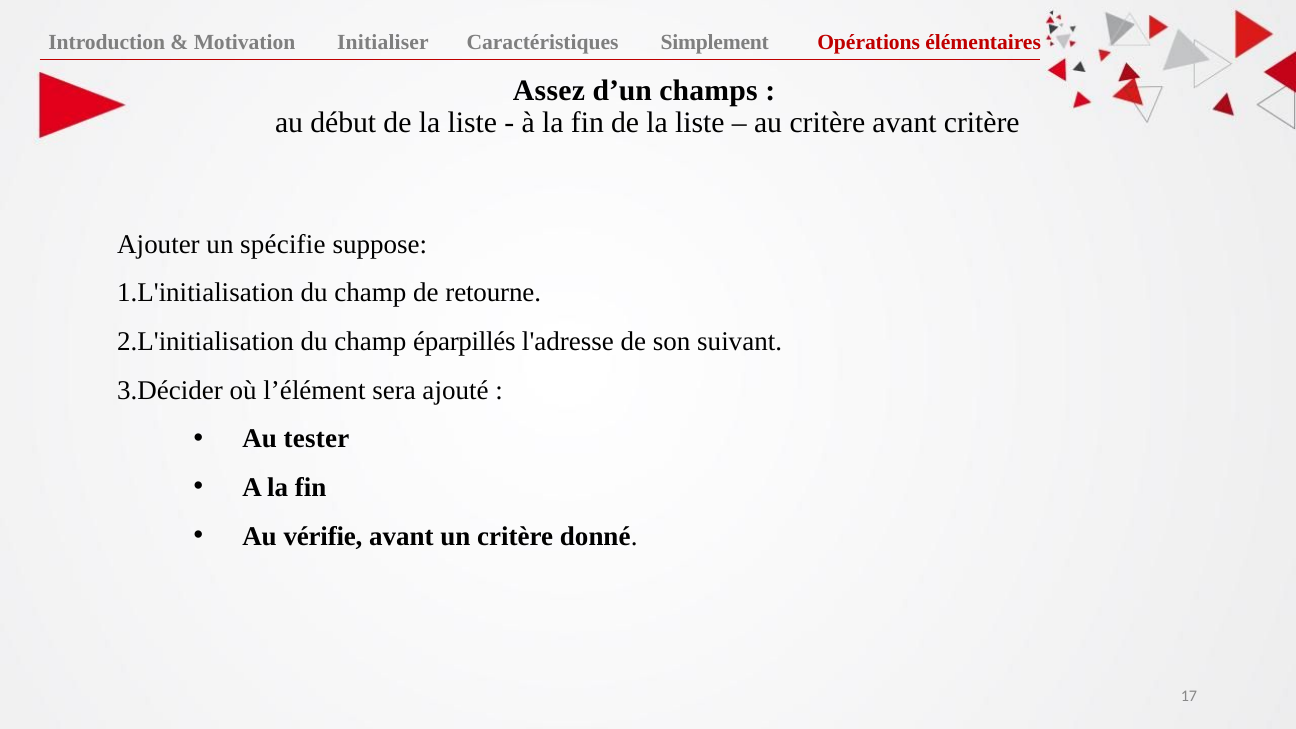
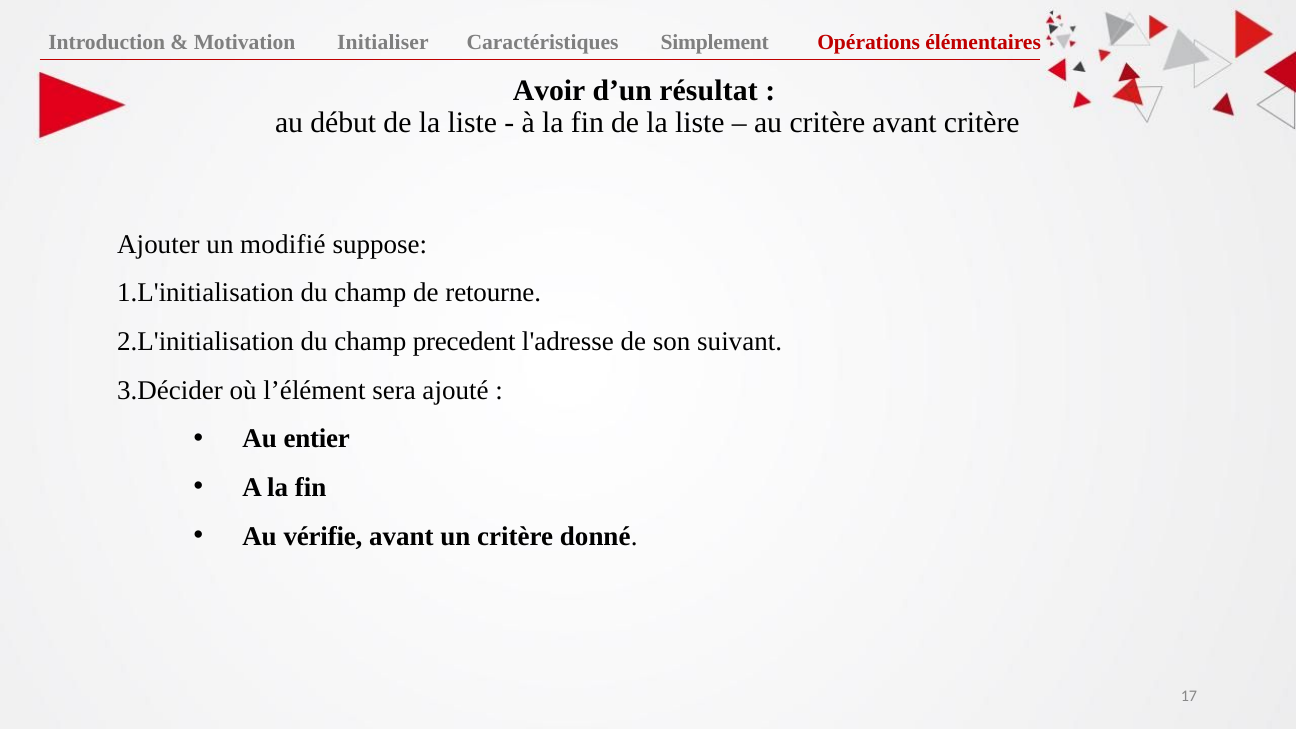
Assez: Assez -> Avoir
champs: champs -> résultat
spécifie: spécifie -> modifié
éparpillés: éparpillés -> precedent
tester: tester -> entier
